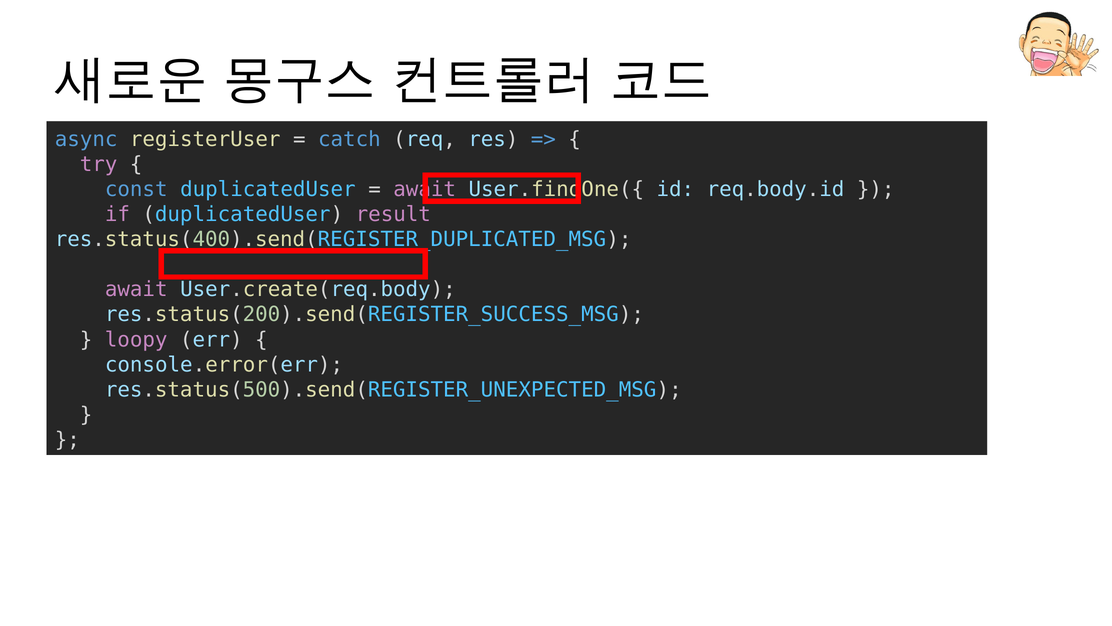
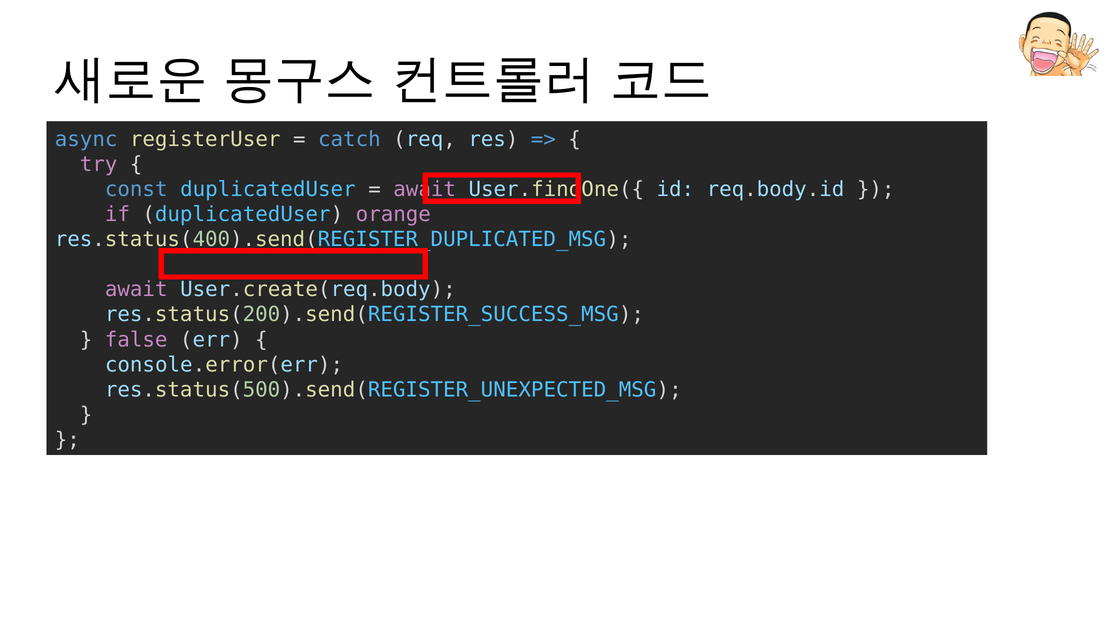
result: result -> orange
loopy: loopy -> false
